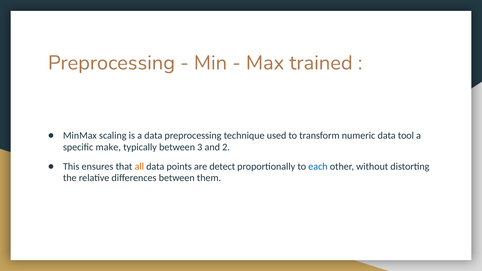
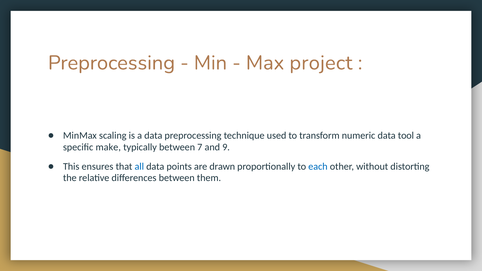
trained: trained -> project
3: 3 -> 7
2: 2 -> 9
all colour: orange -> blue
detect: detect -> drawn
